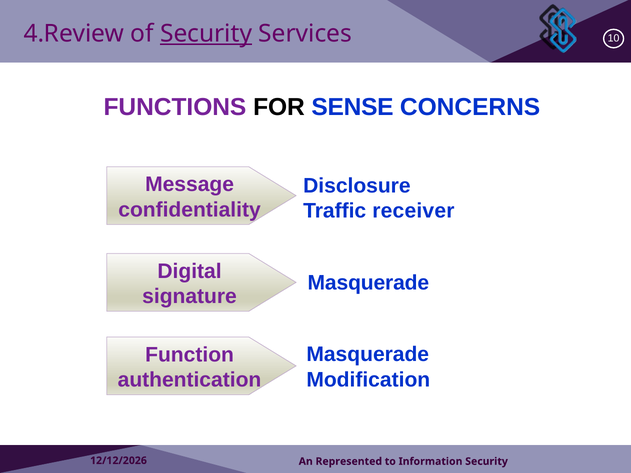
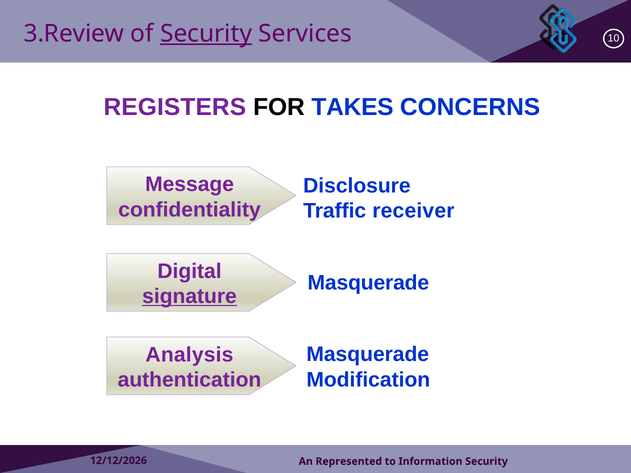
4.Review: 4.Review -> 3.Review
FUNCTIONS: FUNCTIONS -> REGISTERS
SENSE: SENSE -> TAKES
signature underline: none -> present
Function: Function -> Analysis
